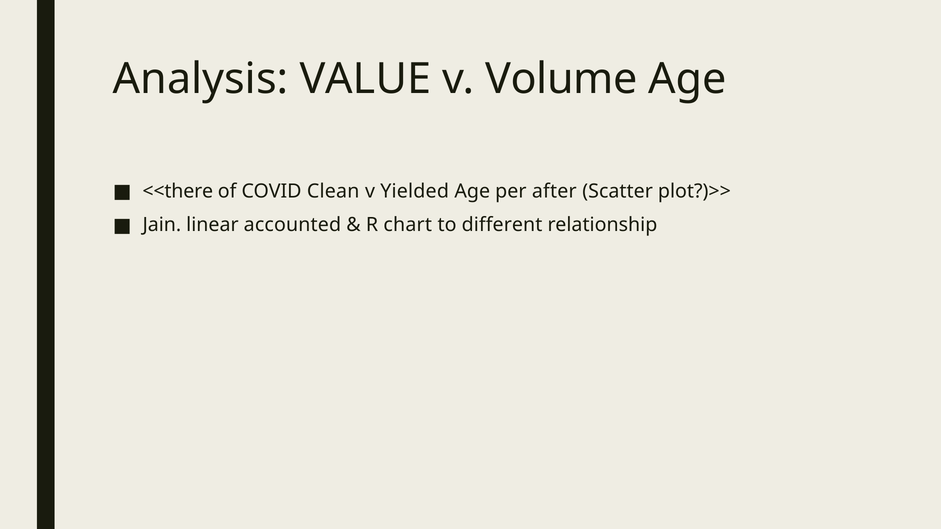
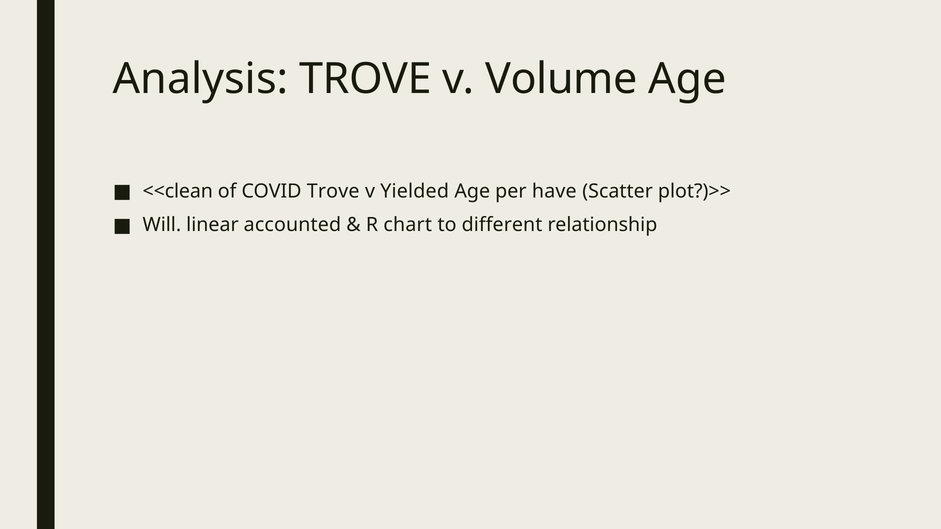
Analysis VALUE: VALUE -> TROVE
<<there: <<there -> <<clean
COVID Clean: Clean -> Trove
after: after -> have
Jain: Jain -> Will
